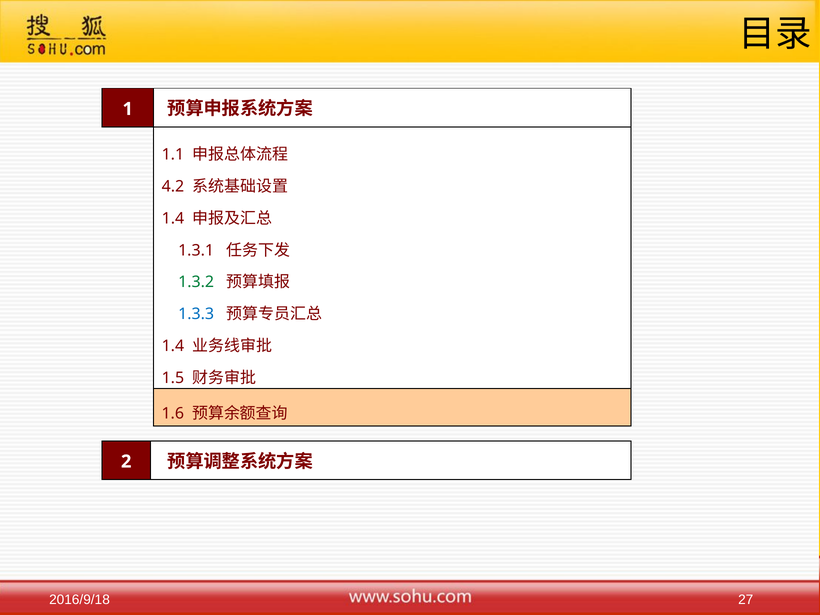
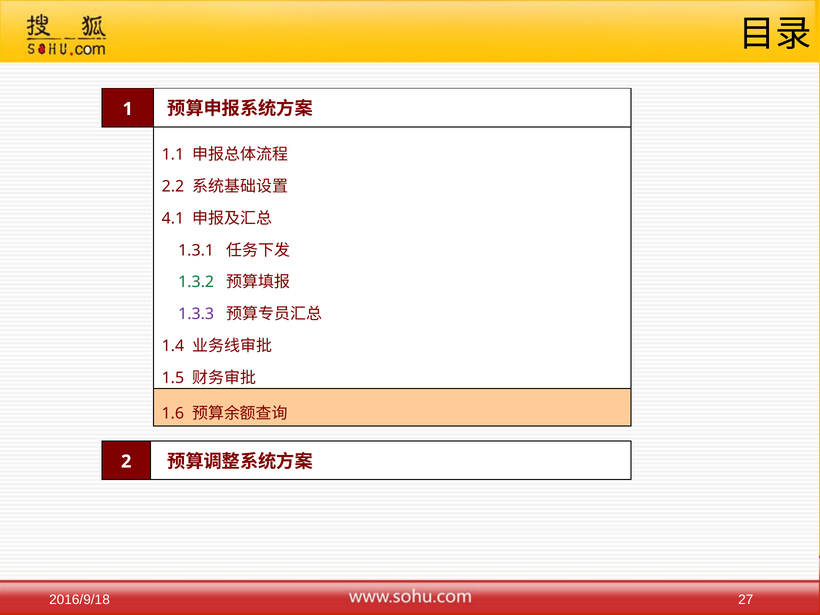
4.2: 4.2 -> 2.2
1.4 at (173, 218): 1.4 -> 4.1
1.3.3 colour: blue -> purple
